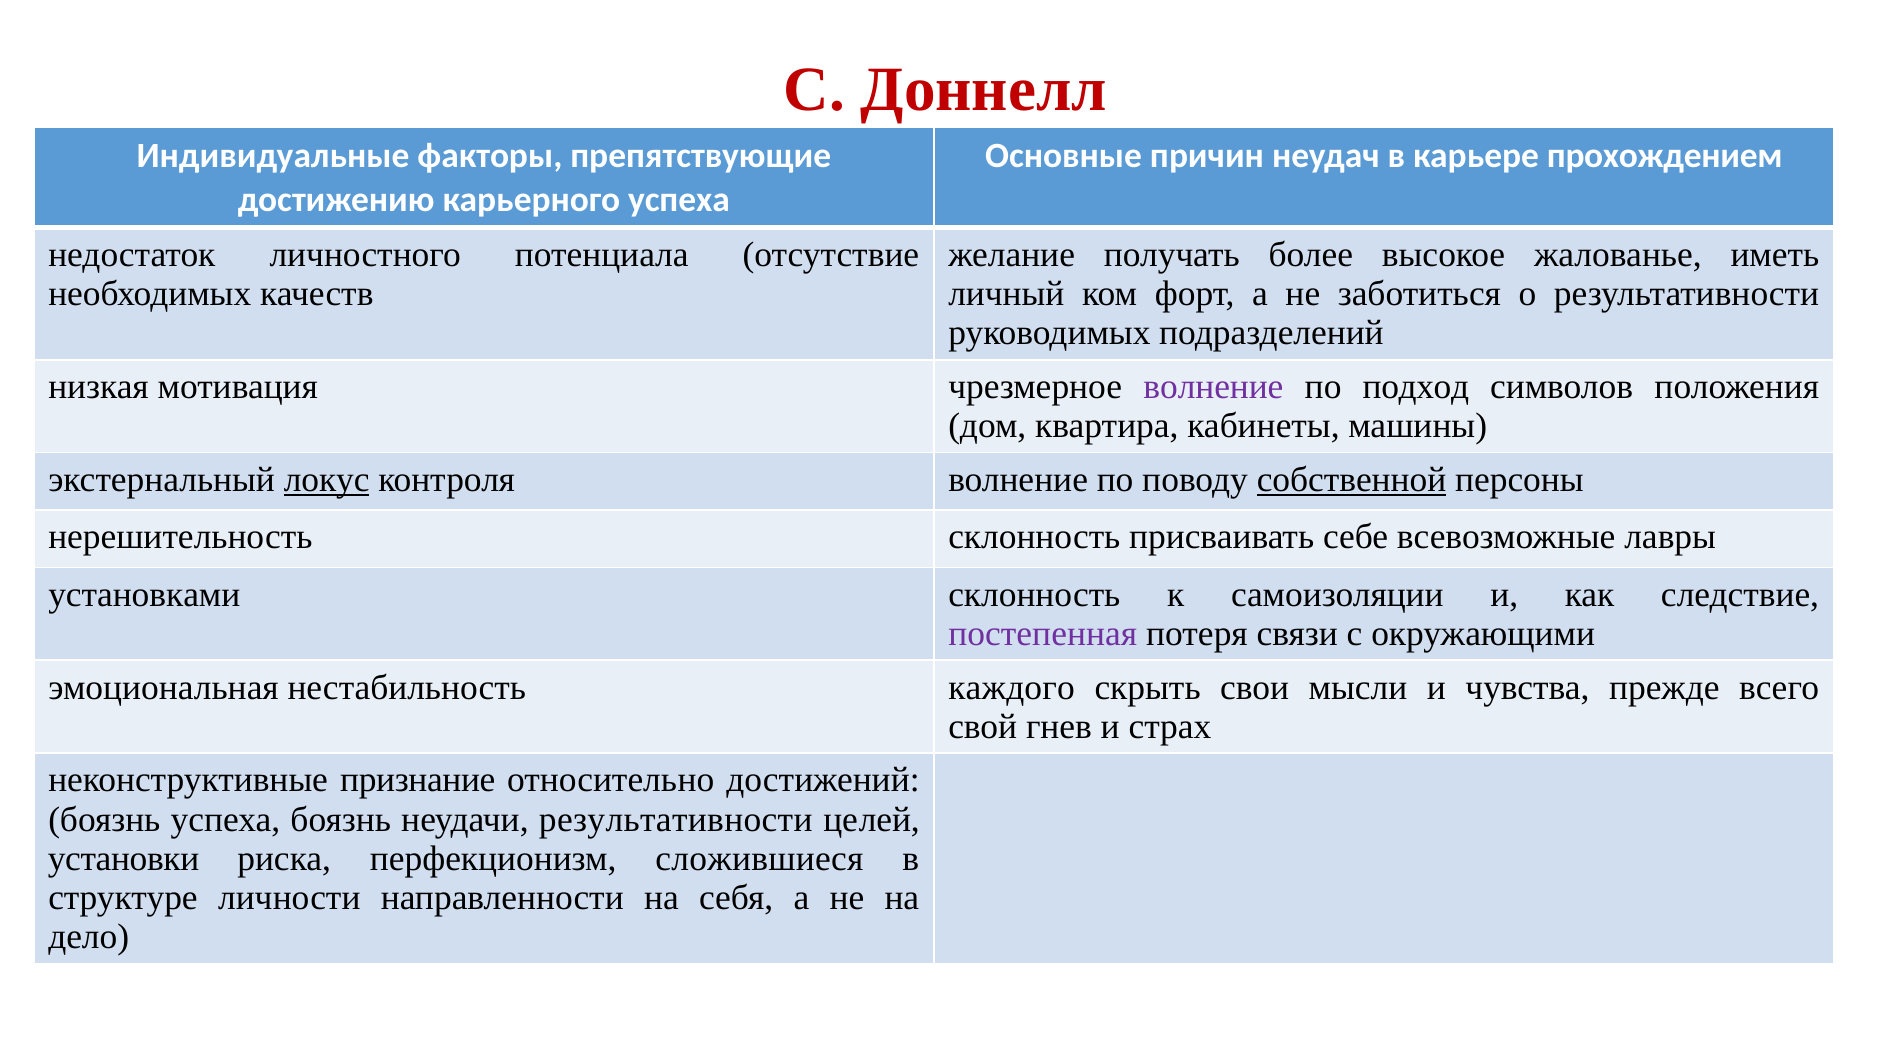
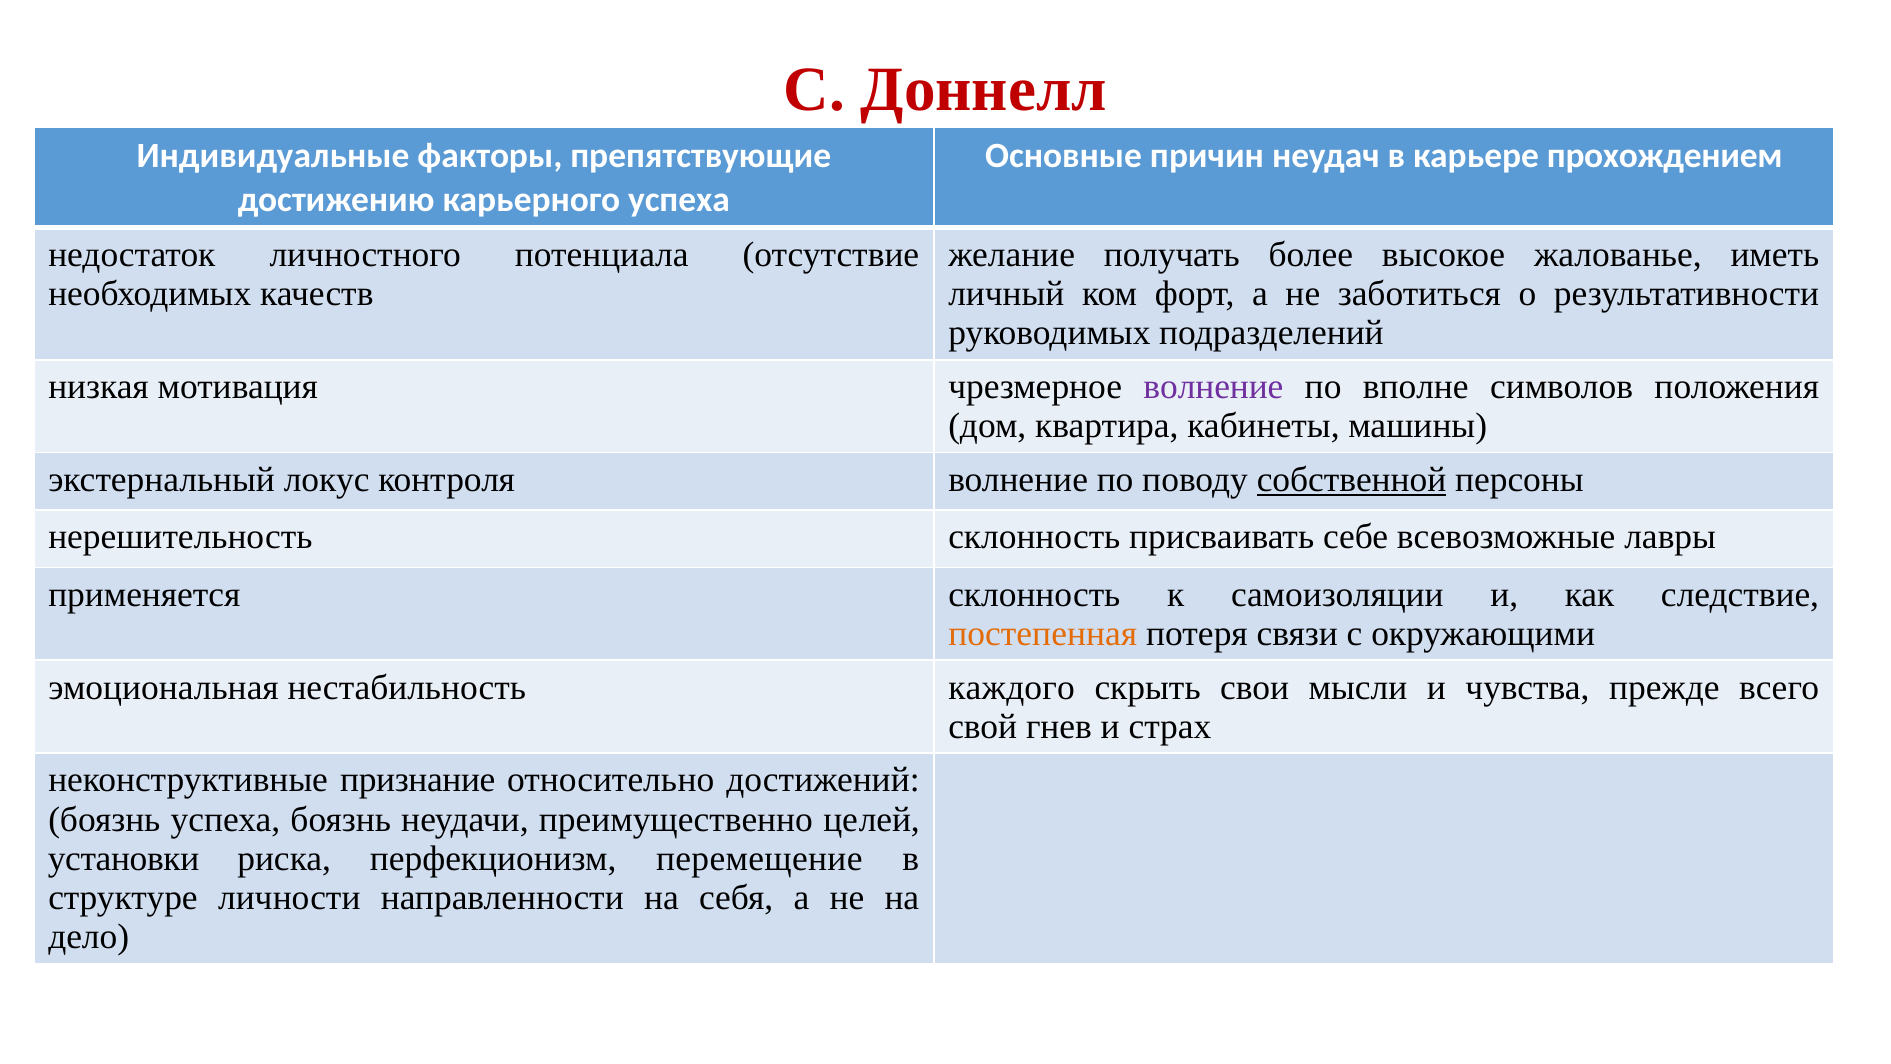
подход: подход -> вполне
локус underline: present -> none
установками: установками -> применяется
постепенная colour: purple -> orange
неудачи результативности: результативности -> преимущественно
сложившиеся: сложившиеся -> перемещение
